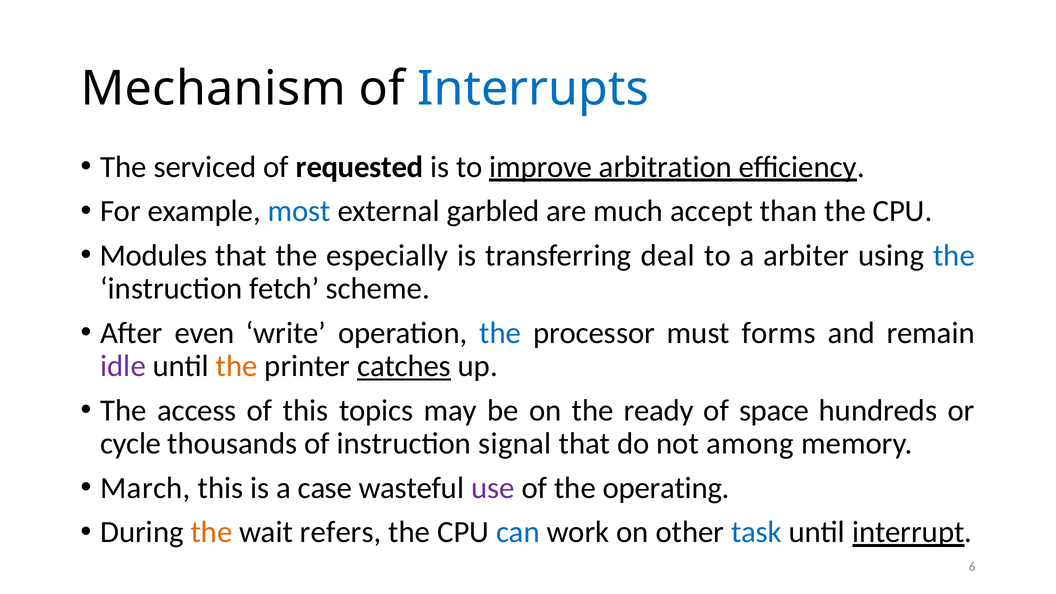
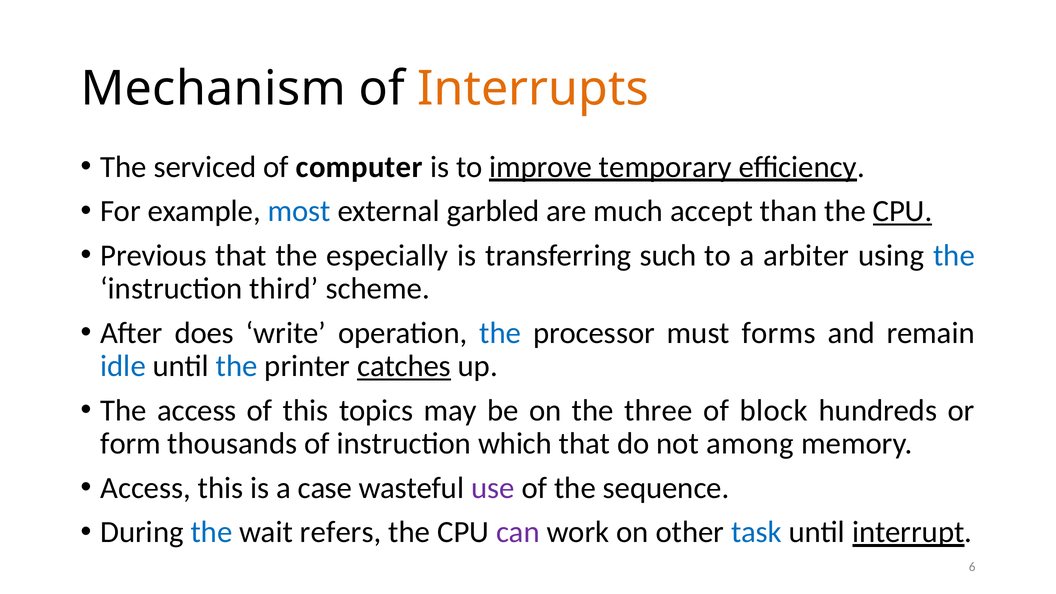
Interrupts colour: blue -> orange
requested: requested -> computer
arbitration: arbitration -> temporary
CPU at (903, 211) underline: none -> present
Modules: Modules -> Previous
deal: deal -> such
fetch: fetch -> third
even: even -> does
idle colour: purple -> blue
the at (237, 366) colour: orange -> blue
ready: ready -> three
space: space -> block
cycle: cycle -> form
signal: signal -> which
March at (145, 488): March -> Access
operating: operating -> sequence
the at (211, 532) colour: orange -> blue
can colour: blue -> purple
